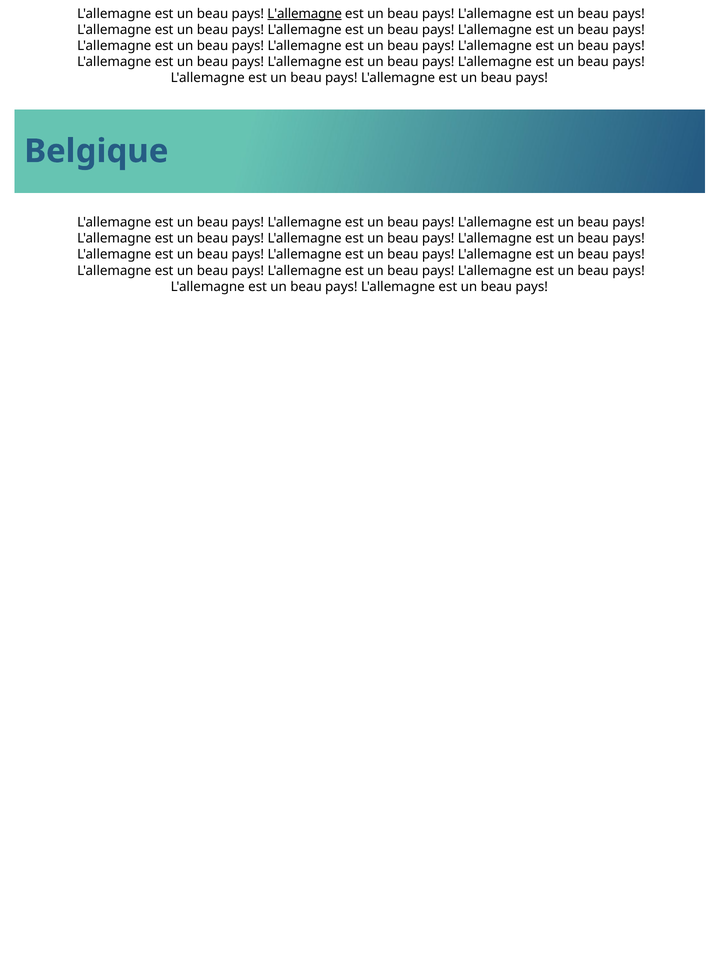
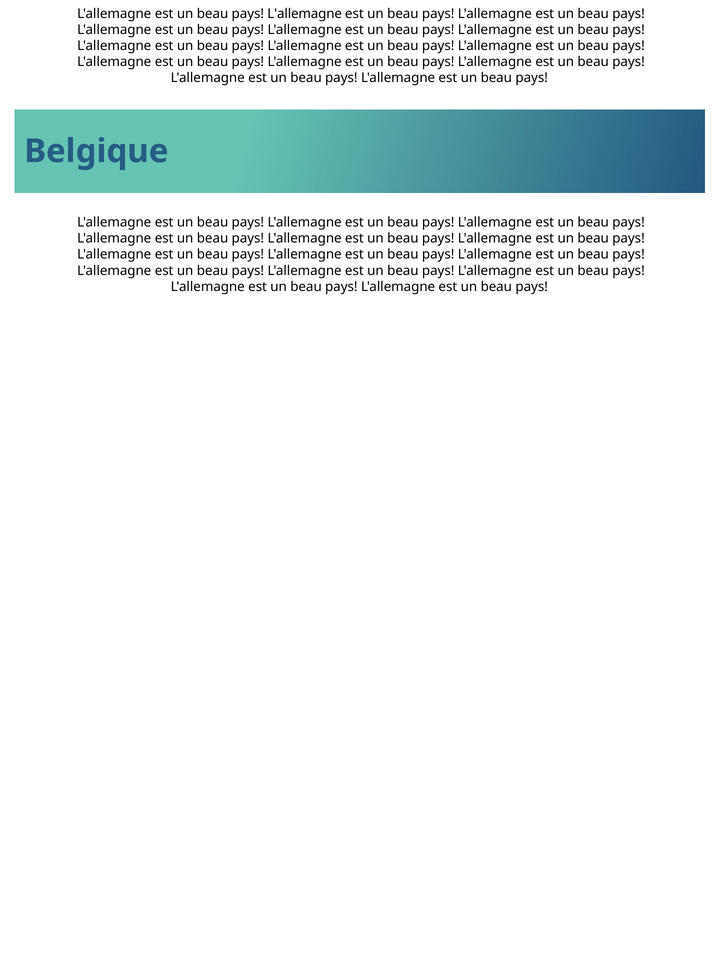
L'allemagne at (305, 14) underline: present -> none
